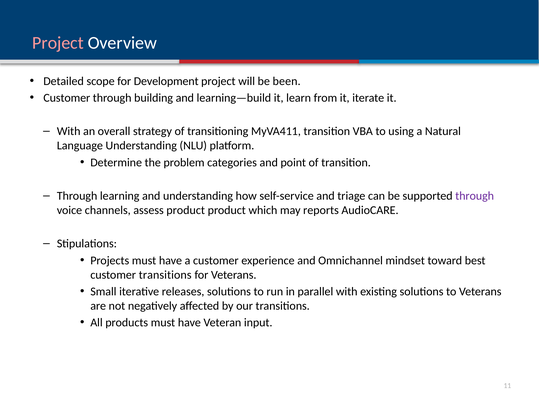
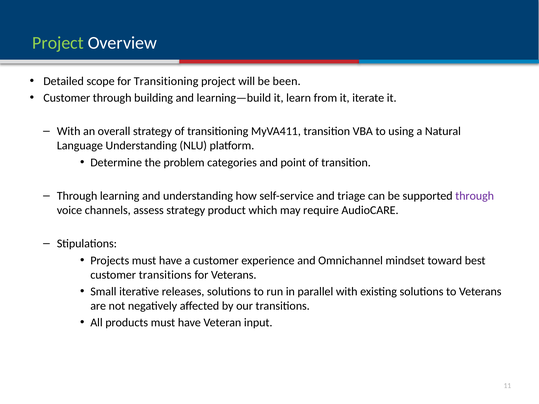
Project at (58, 43) colour: pink -> light green
for Development: Development -> Transitioning
assess product: product -> strategy
reports: reports -> require
